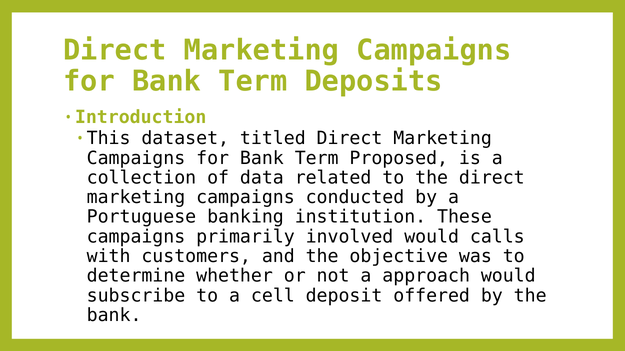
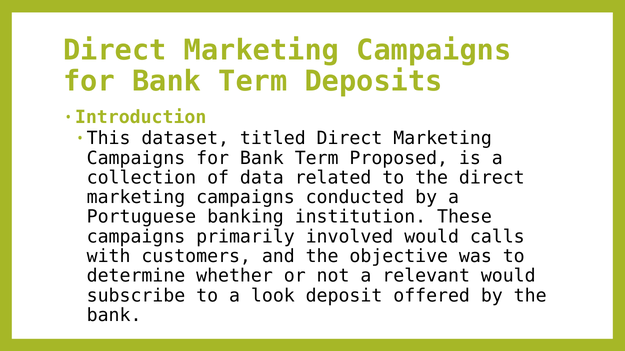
approach: approach -> relevant
cell: cell -> look
